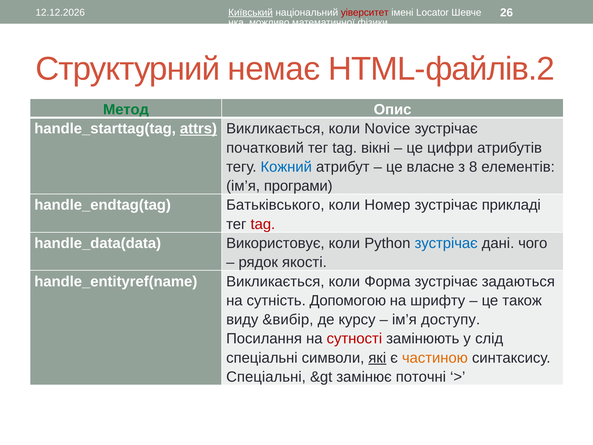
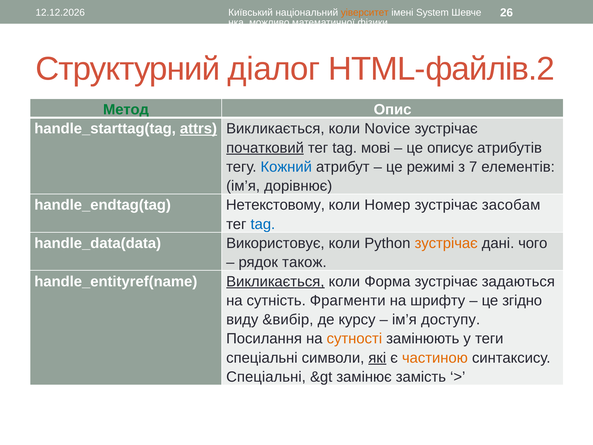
Київський underline: present -> none
уіверситет colour: red -> orange
Locator: Locator -> System
немає: немає -> діалог
початковий underline: none -> present
вікні: вікні -> мові
цифри: цифри -> описує
власне: власне -> режимі
8: 8 -> 7
програми: програми -> дорівнює
Батьківського: Батьківського -> Нетекстовому
прикладі: прикладі -> засобам
tag at (263, 224) colour: red -> blue
зустрічає at (446, 243) colour: blue -> orange
якості: якості -> також
Викликається at (275, 281) underline: none -> present
Допомогою: Допомогою -> Фрагменти
також: також -> згідно
сутності colour: red -> orange
слід: слід -> теги
поточні: поточні -> замість
